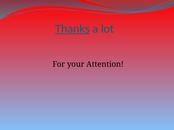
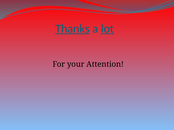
lot underline: none -> present
